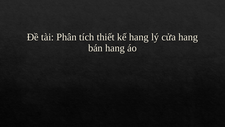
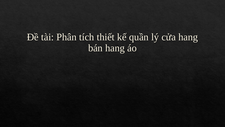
kế hang: hang -> quần
